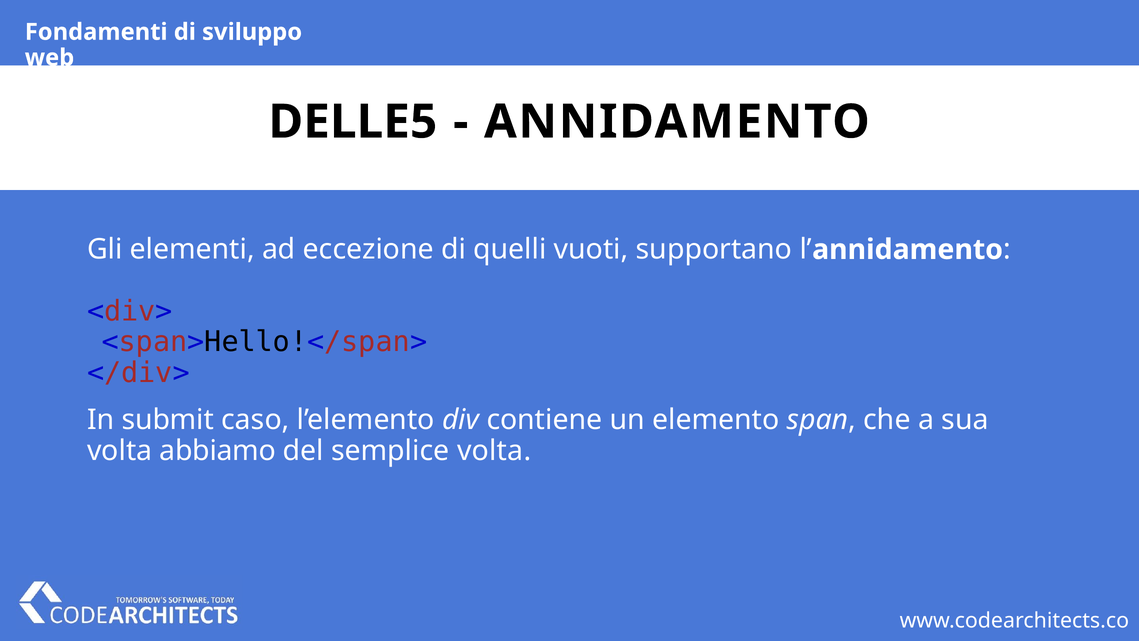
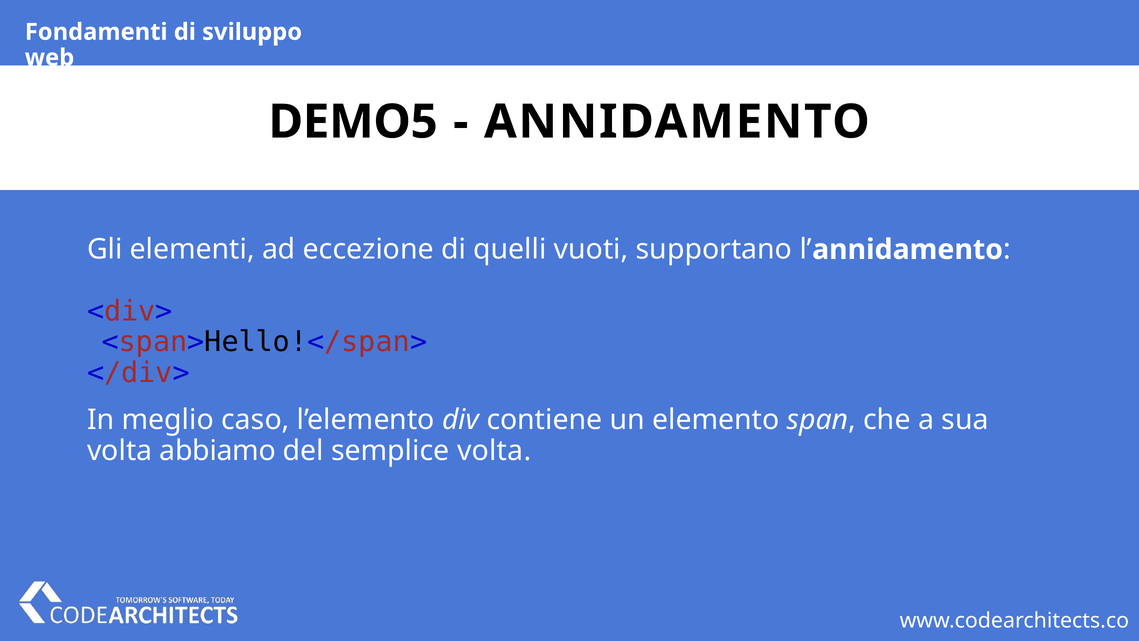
DELLE5: DELLE5 -> DEMO5
submit: submit -> meglio
